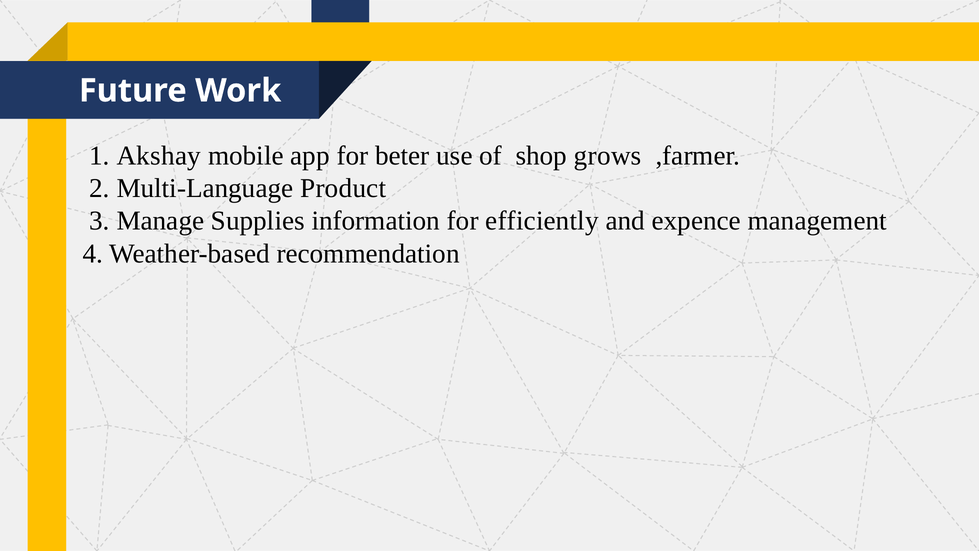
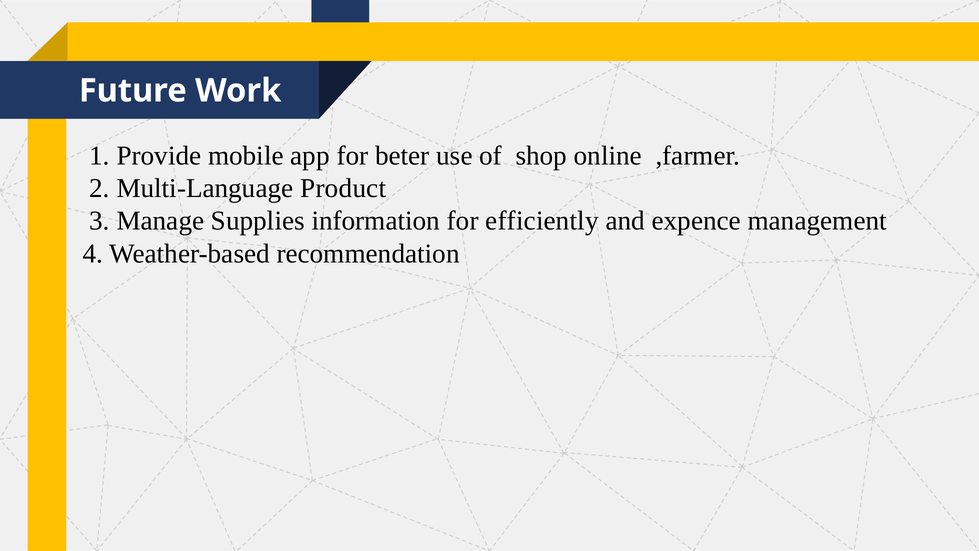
Akshay: Akshay -> Provide
grows: grows -> online
